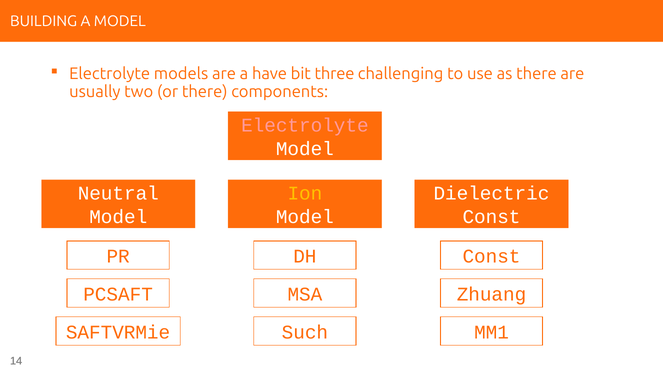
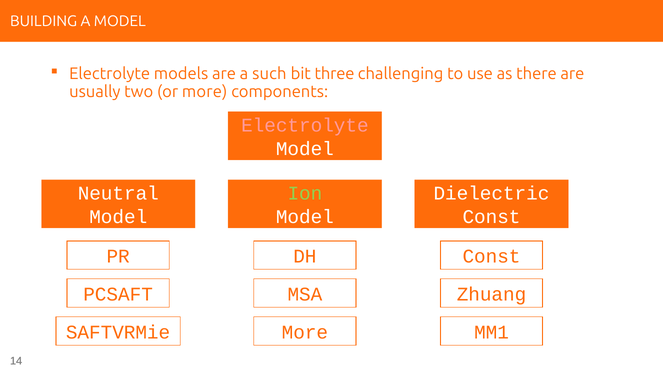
have: have -> such
or there: there -> more
Ion colour: yellow -> light green
Such at (305, 332): Such -> More
